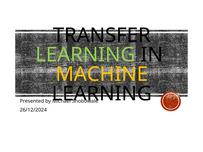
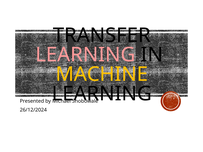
LEARNING at (85, 55) colour: light green -> pink
